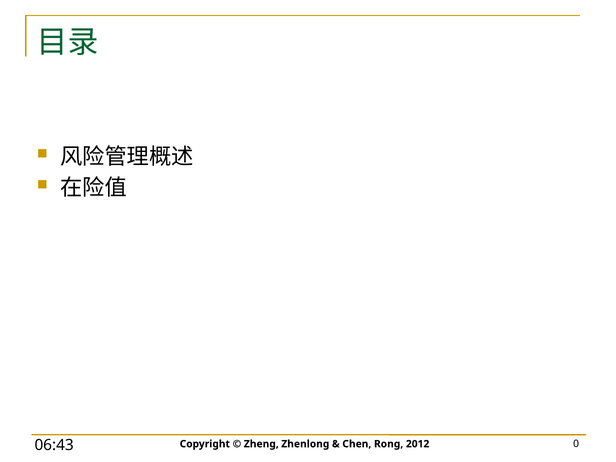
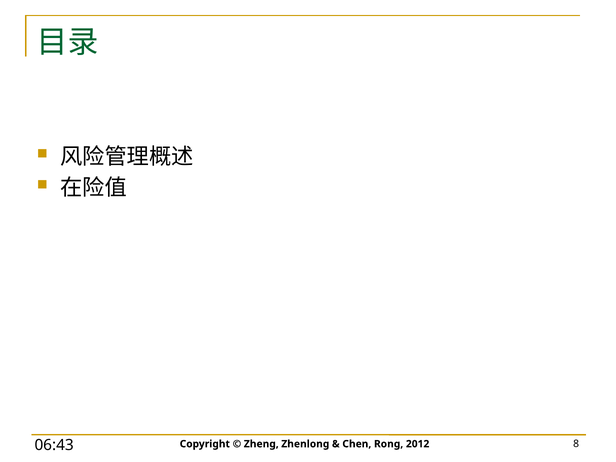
0: 0 -> 8
